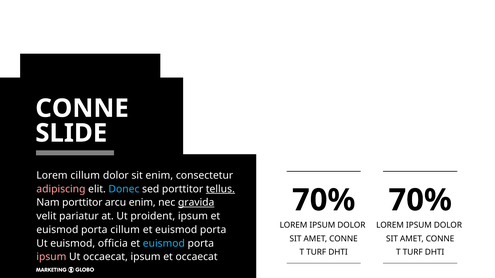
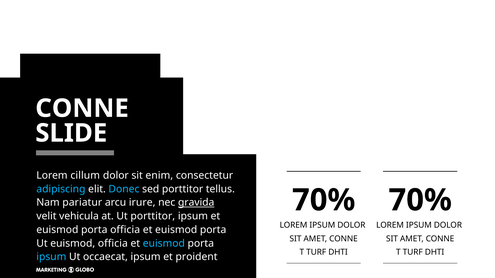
adipiscing colour: pink -> light blue
tellus underline: present -> none
Nam porttitor: porttitor -> pariatur
arcu enim: enim -> irure
pariatur: pariatur -> vehicula
Ut proident: proident -> porttitor
porta cillum: cillum -> officia
ipsum at (51, 257) colour: pink -> light blue
et occaecat: occaecat -> proident
